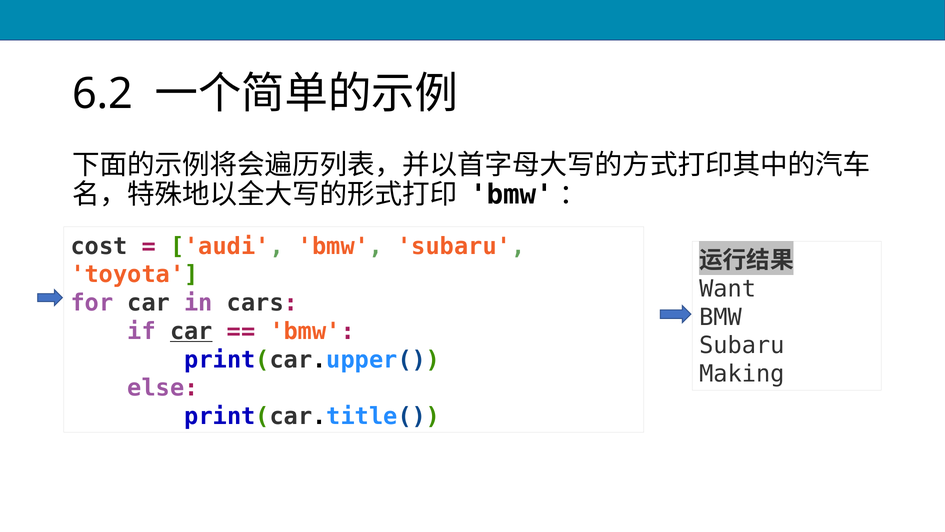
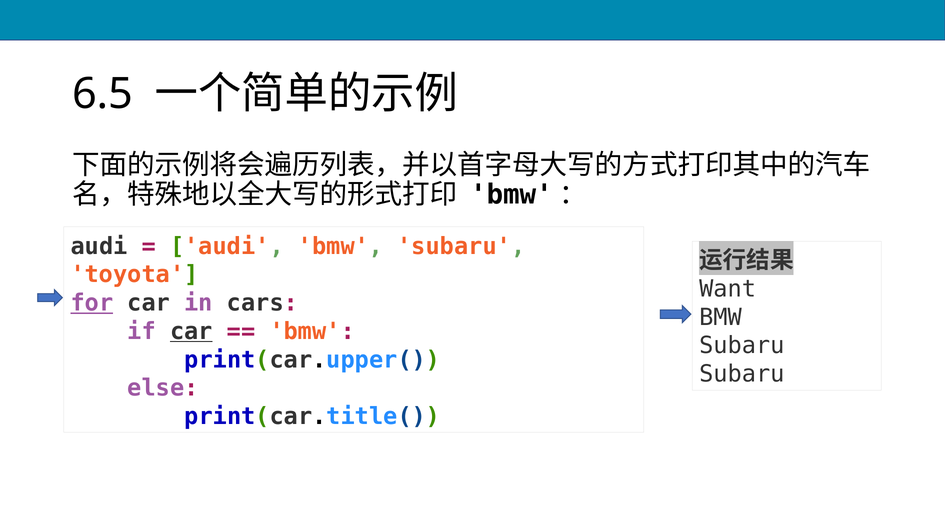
6.2: 6.2 -> 6.5
cost at (99, 246): cost -> audi
for underline: none -> present
Making at (742, 374): Making -> Subaru
